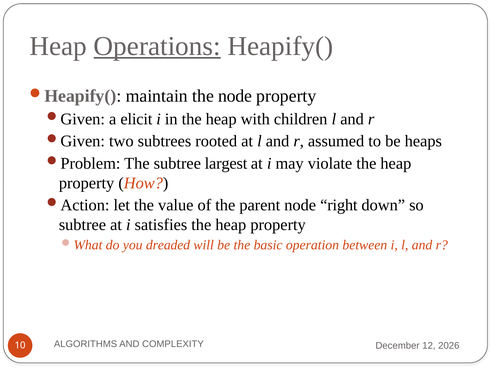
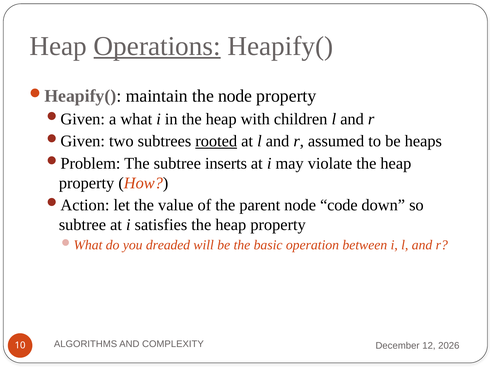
elicit: elicit -> what
rooted underline: none -> present
largest: largest -> inserts
right: right -> code
